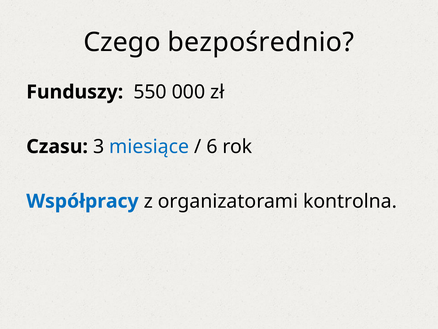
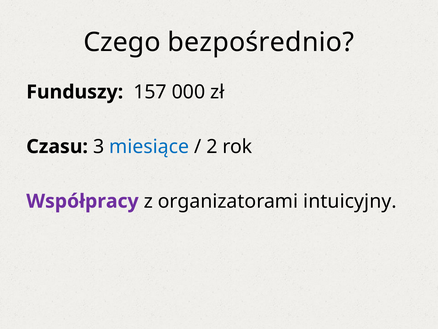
550: 550 -> 157
6: 6 -> 2
Współpracy colour: blue -> purple
kontrolna: kontrolna -> intuicyjny
